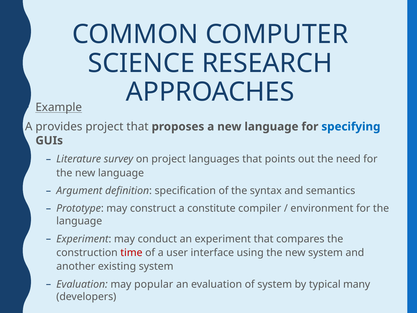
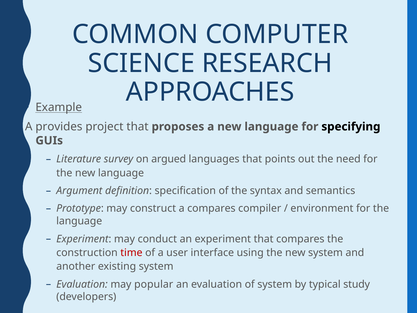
specifying colour: blue -> black
on project: project -> argued
a constitute: constitute -> compares
many: many -> study
